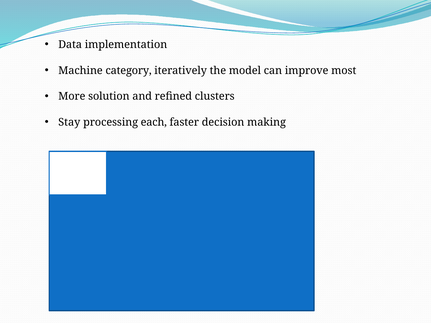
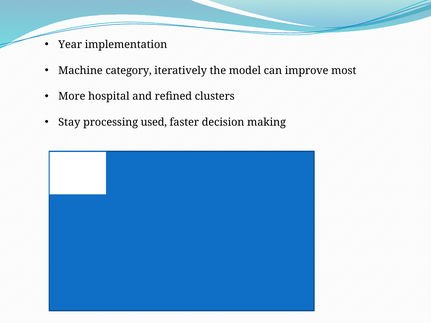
Data: Data -> Year
solution: solution -> hospital
each: each -> used
